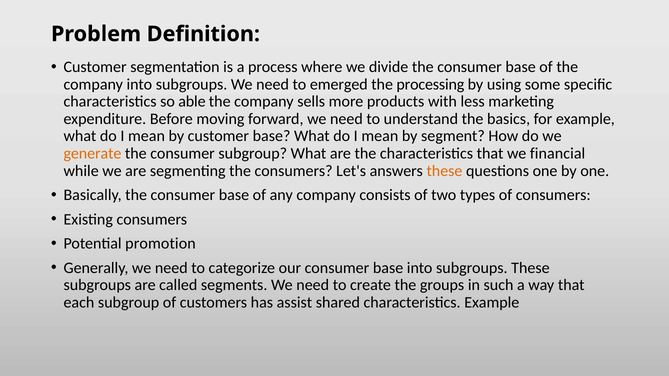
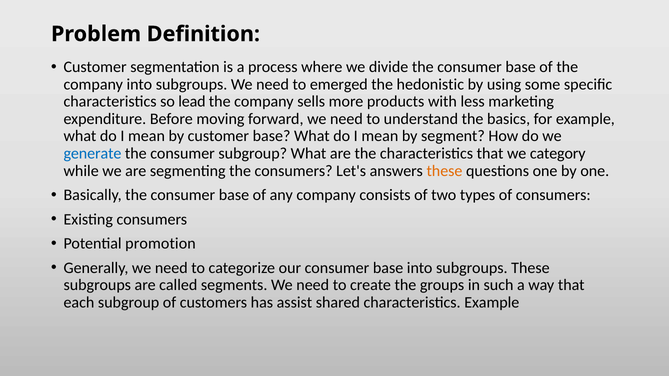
processing: processing -> hedonistic
able: able -> lead
generate colour: orange -> blue
financial: financial -> category
